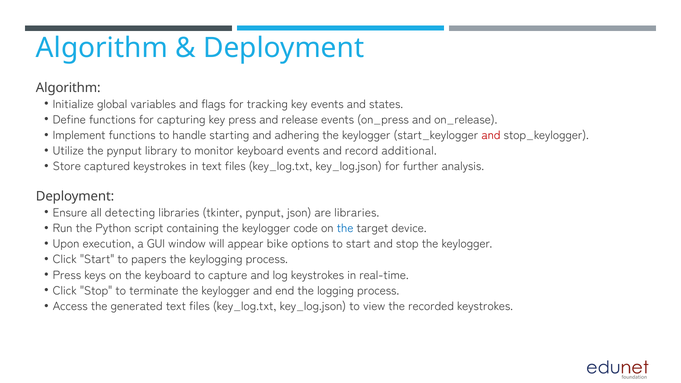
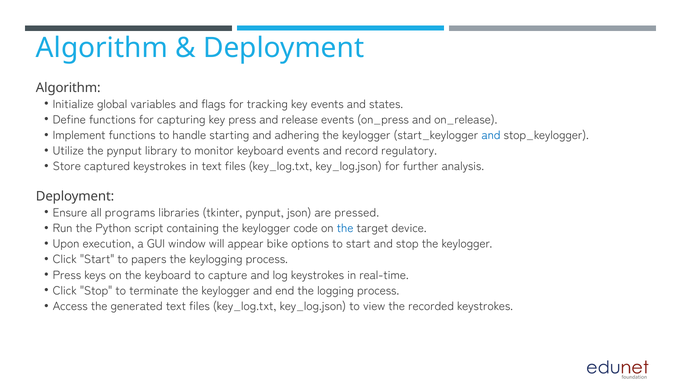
and at (491, 135) colour: red -> blue
additional: additional -> regulatory
detecting: detecting -> programs
are libraries: libraries -> pressed
